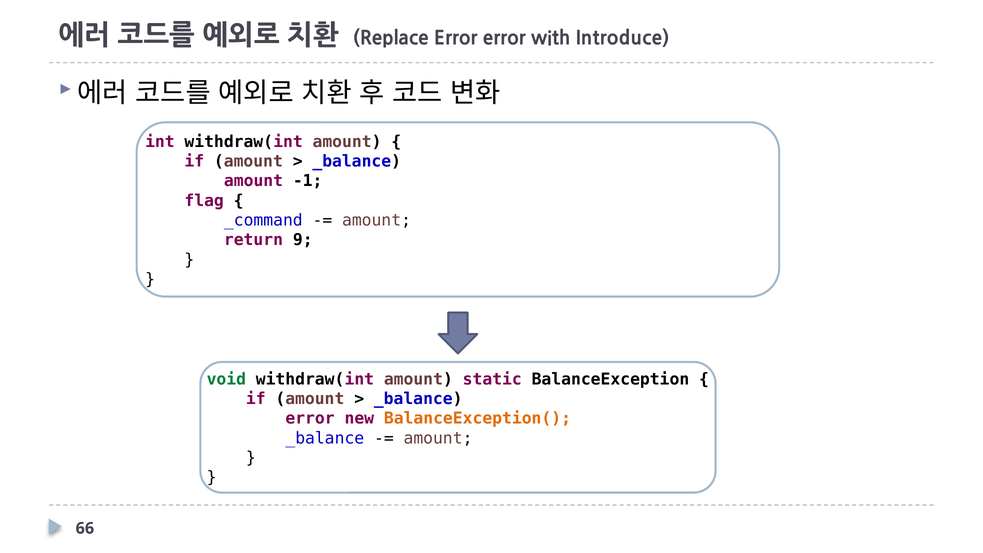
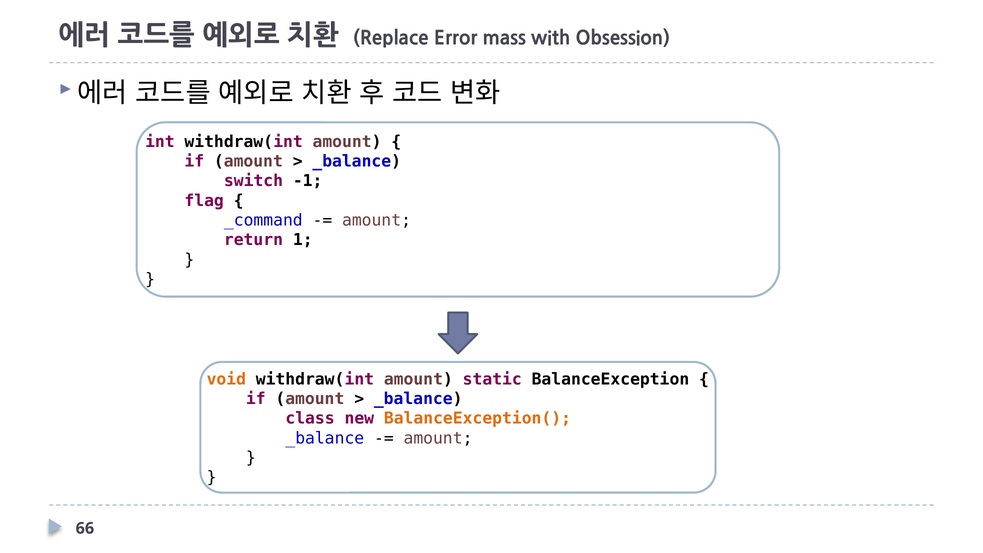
Error error: error -> mass
Introduce: Introduce -> Obsession
amount at (254, 181): amount -> switch
9: 9 -> 1
void colour: green -> orange
error at (310, 419): error -> class
